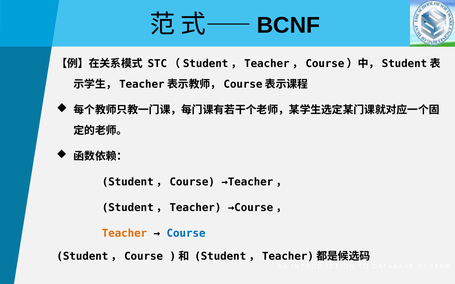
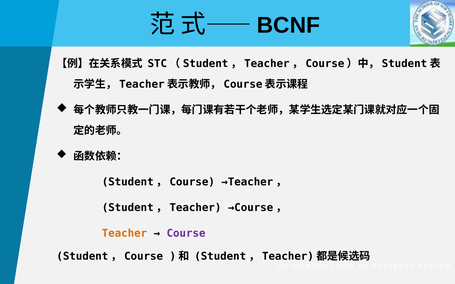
Course colour: blue -> purple
